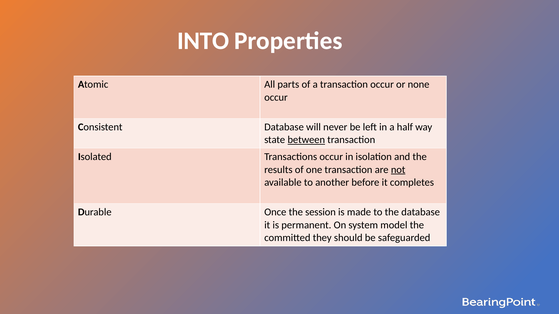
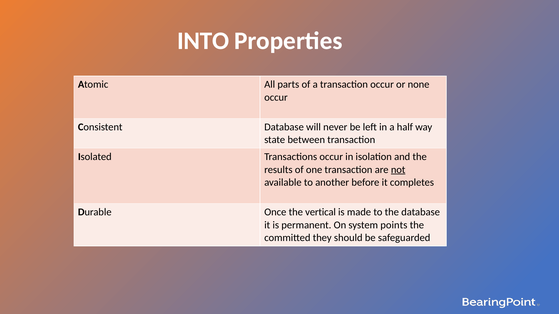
between underline: present -> none
session: session -> vertical
model: model -> points
